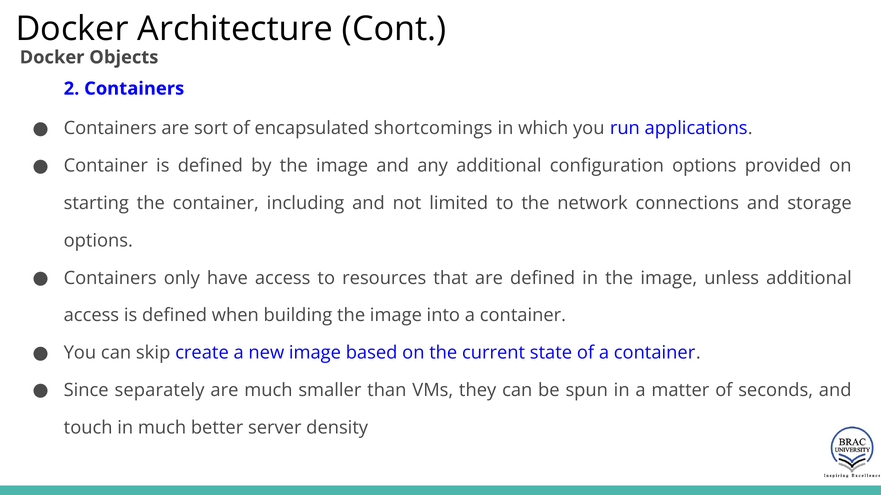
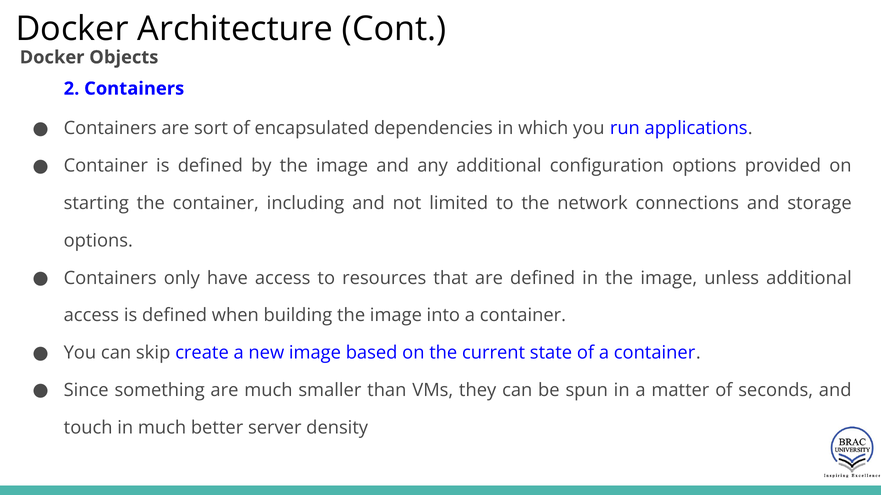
shortcomings: shortcomings -> dependencies
separately: separately -> something
